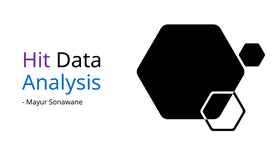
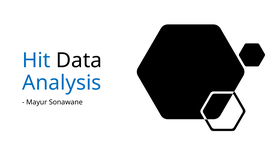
Hit colour: purple -> blue
